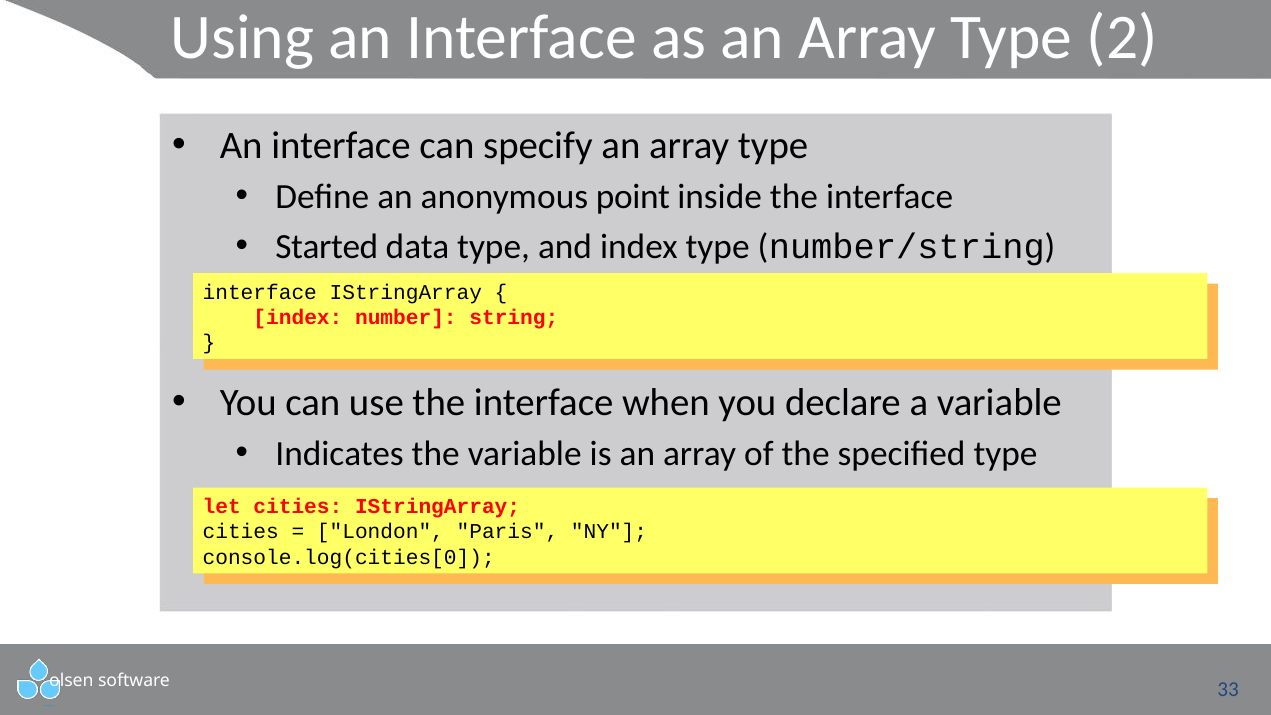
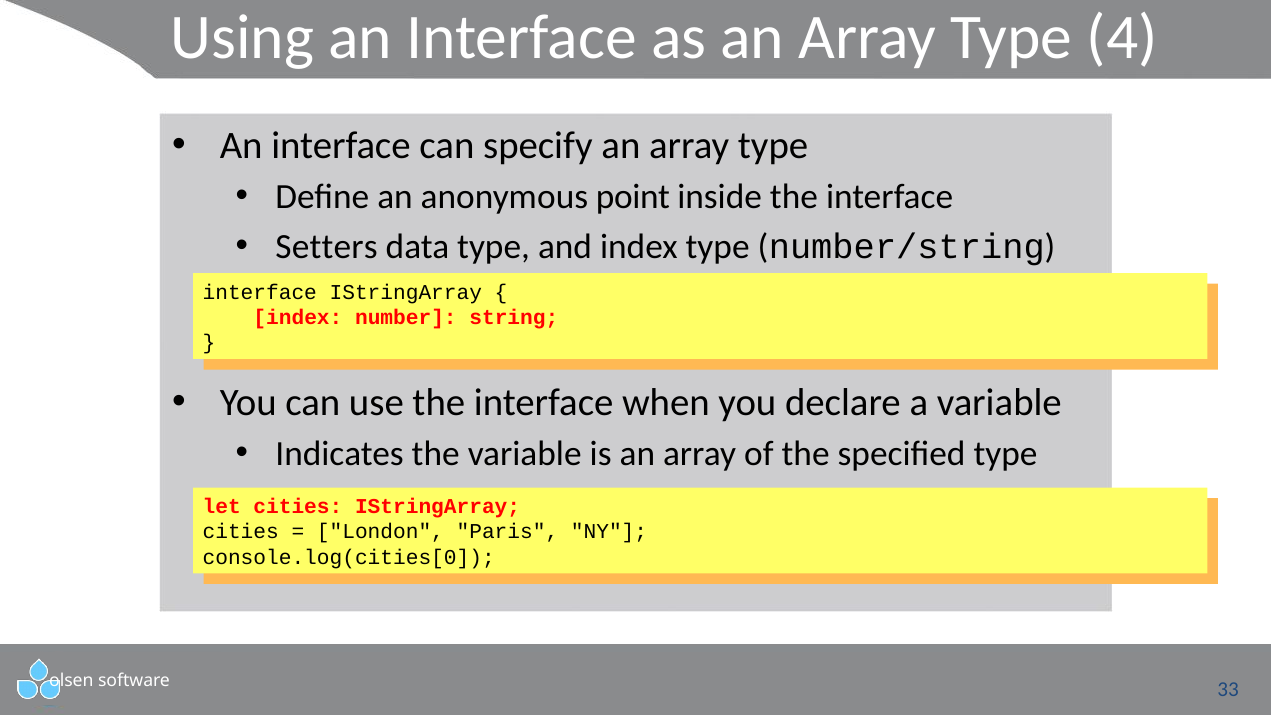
2: 2 -> 4
Started: Started -> Setters
